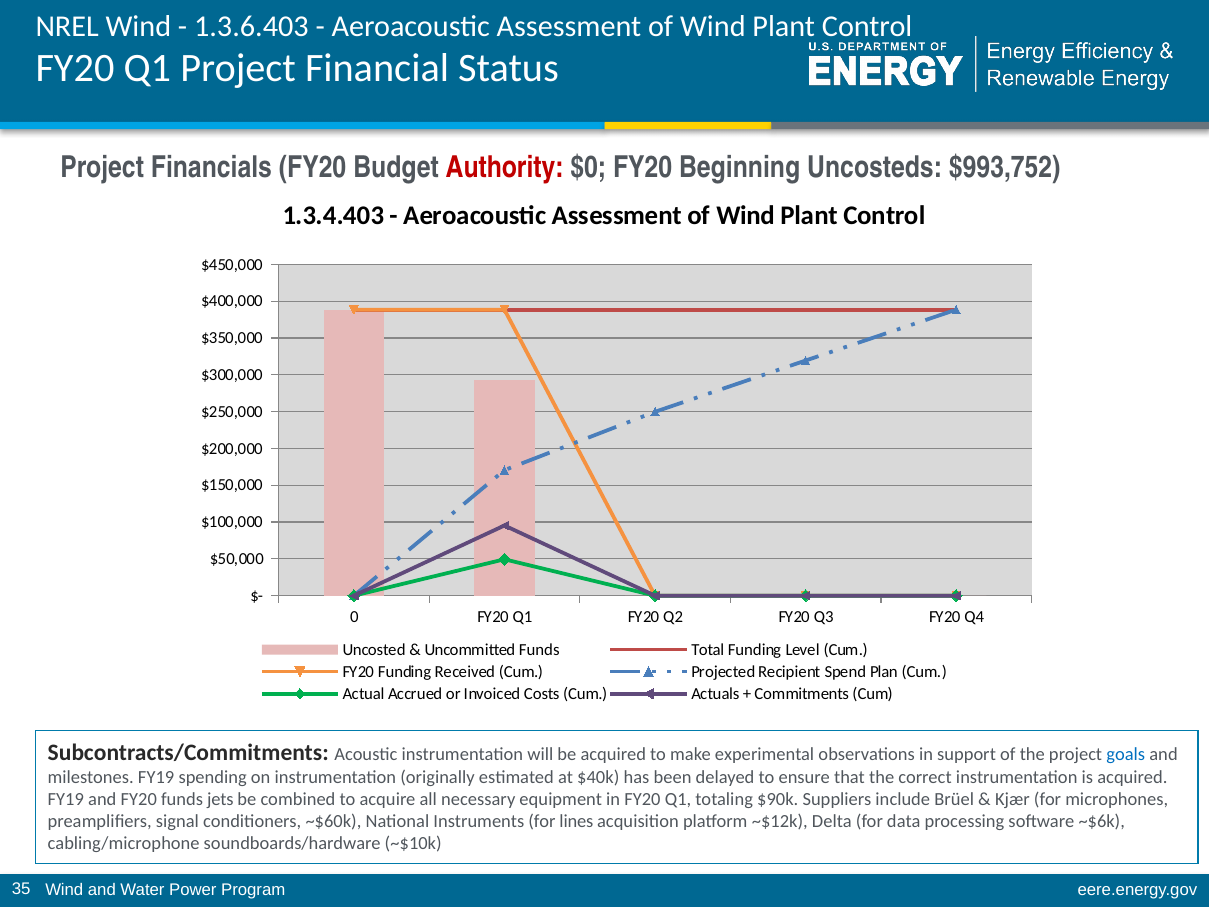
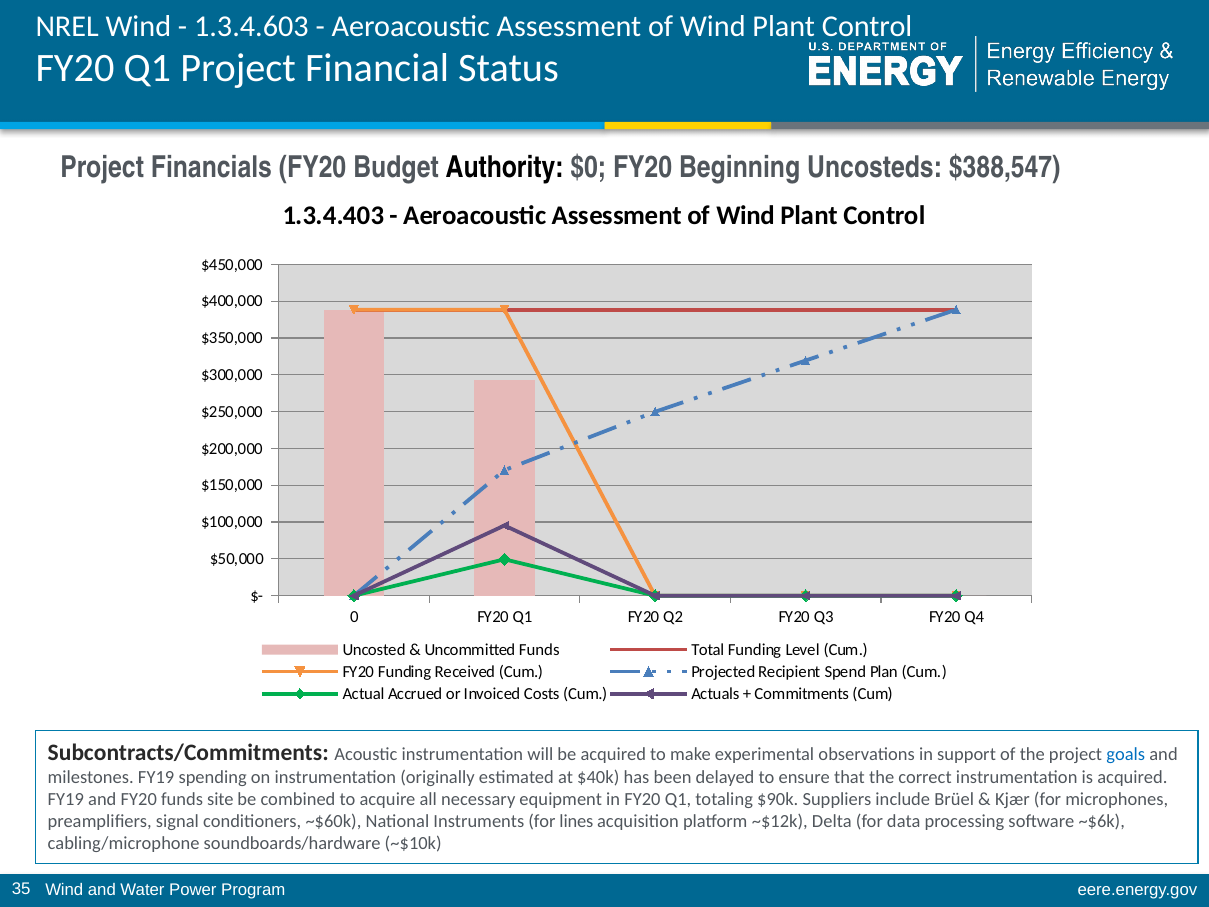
1.3.6.403: 1.3.6.403 -> 1.3.4.603
Authority colour: red -> black
$993,752: $993,752 -> $388,547
jets: jets -> site
